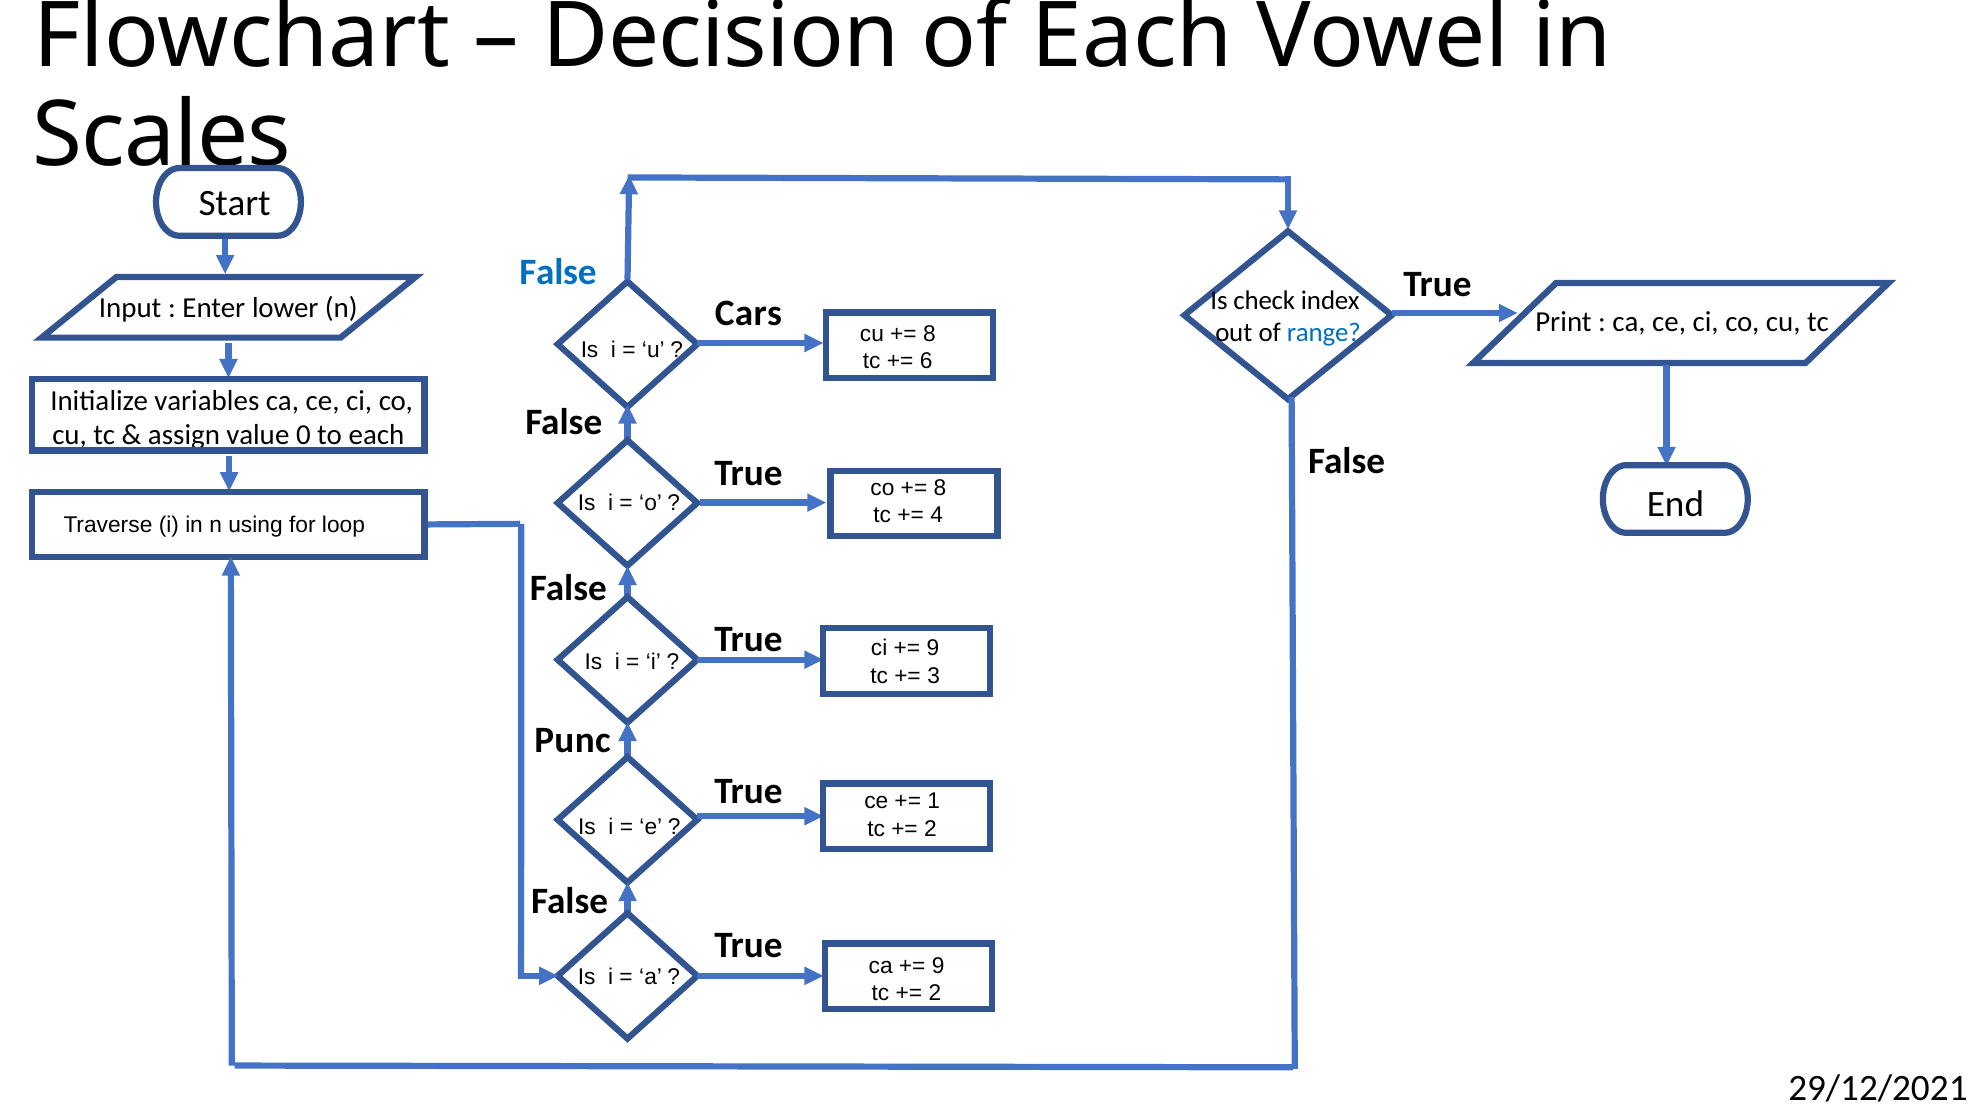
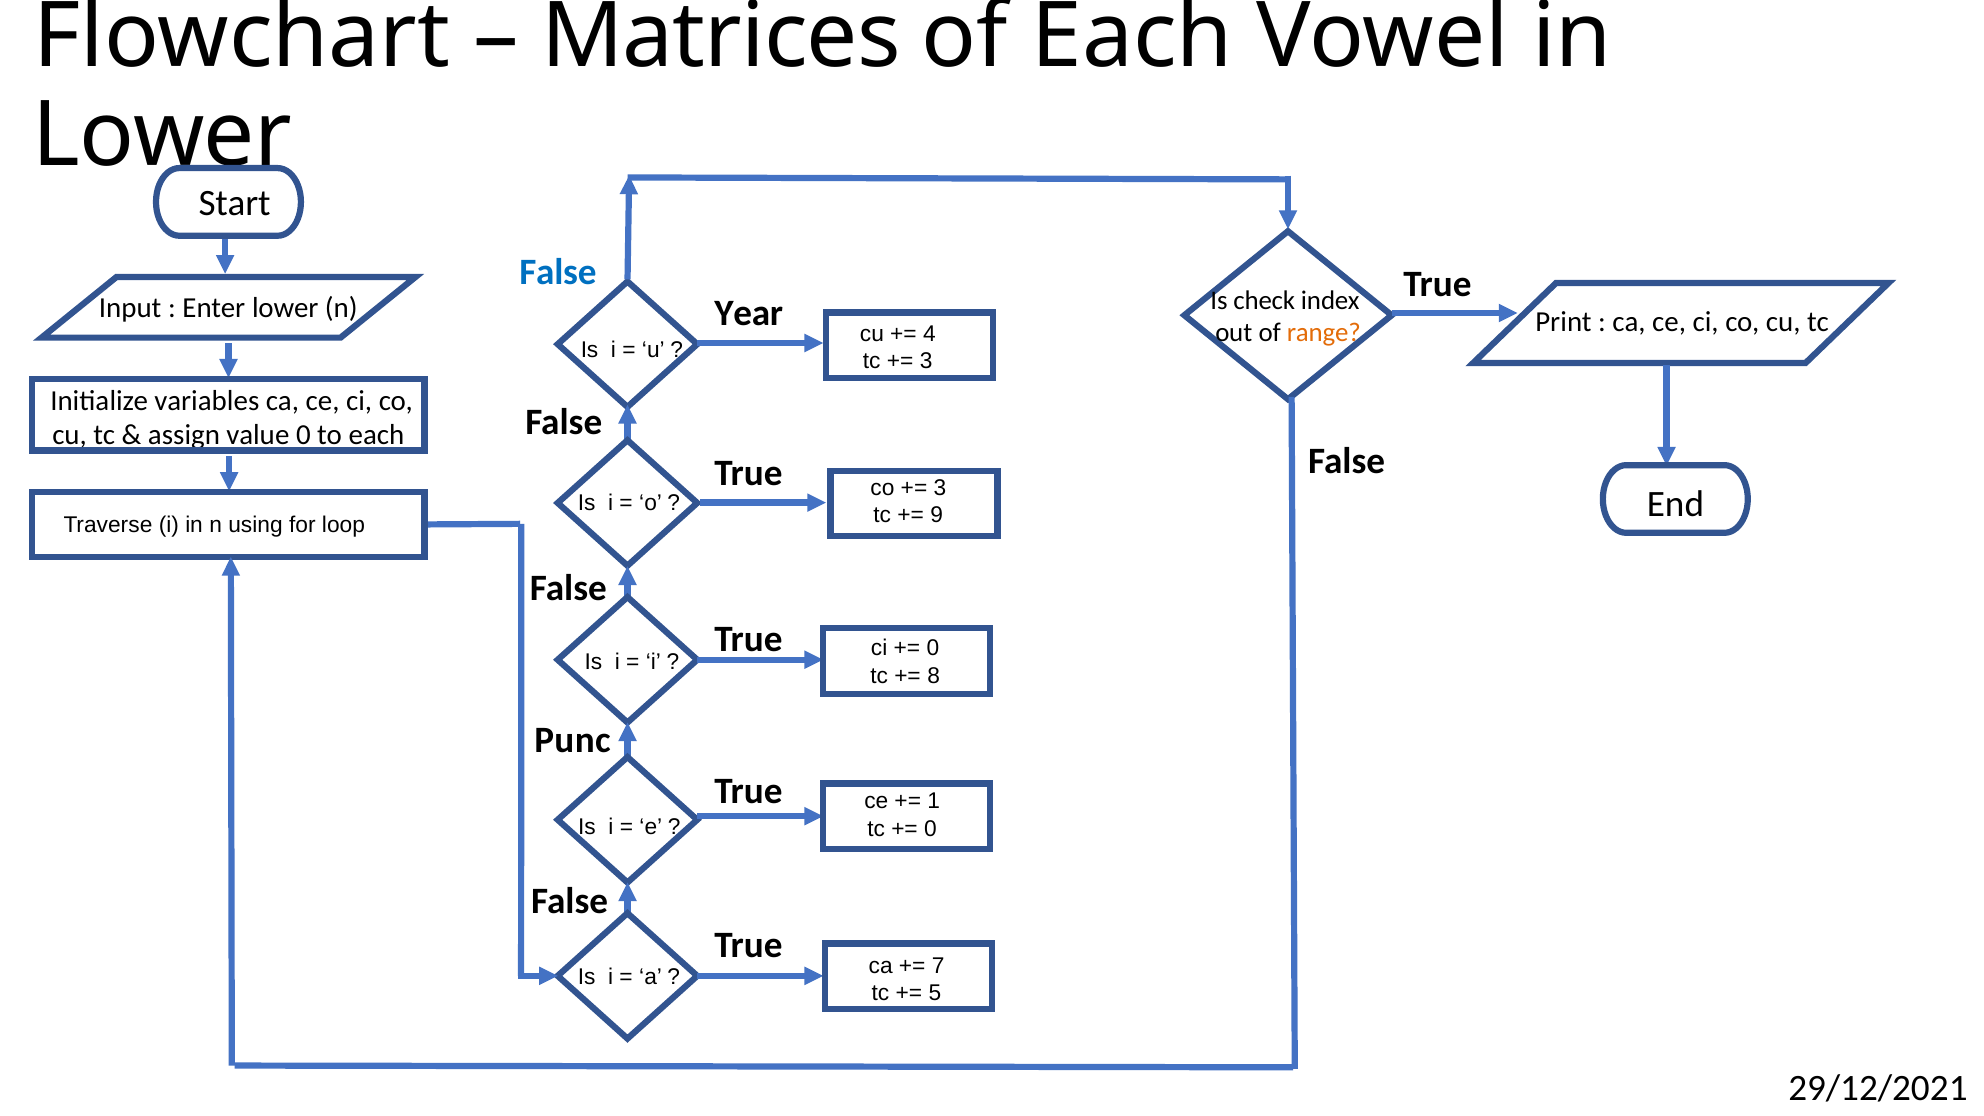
Decision: Decision -> Matrices
Scales at (162, 135): Scales -> Lower
Cars: Cars -> Year
range colour: blue -> orange
8 at (929, 334): 8 -> 4
6 at (926, 361): 6 -> 3
8 at (940, 488): 8 -> 3
4: 4 -> 9
9 at (933, 648): 9 -> 0
3: 3 -> 8
2 at (931, 829): 2 -> 0
9 at (938, 966): 9 -> 7
2 at (935, 993): 2 -> 5
